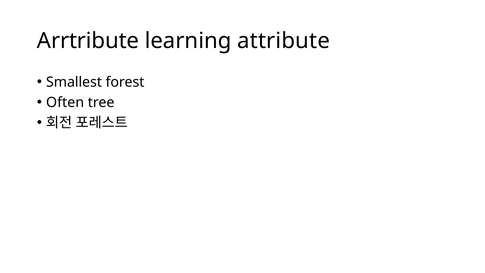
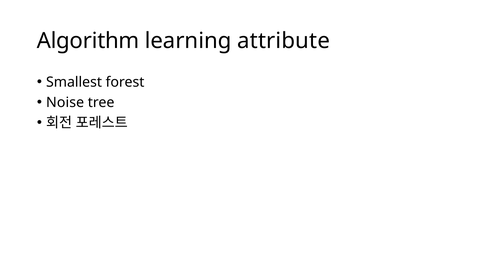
Arrtribute: Arrtribute -> Algorithm
Often: Often -> Noise
